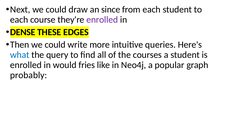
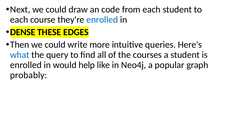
since: since -> code
enrolled at (102, 20) colour: purple -> blue
fries: fries -> help
